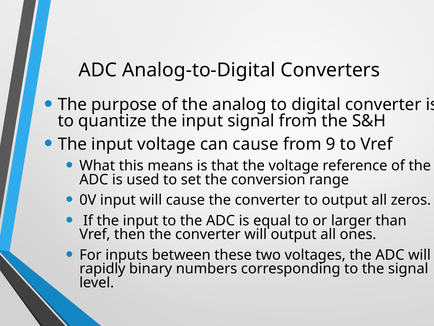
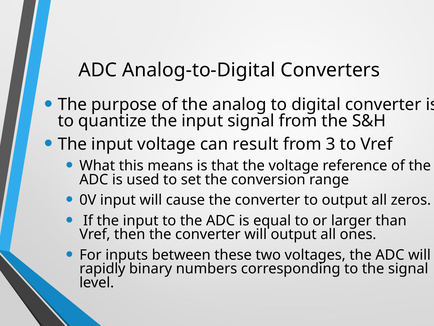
can cause: cause -> result
9: 9 -> 3
